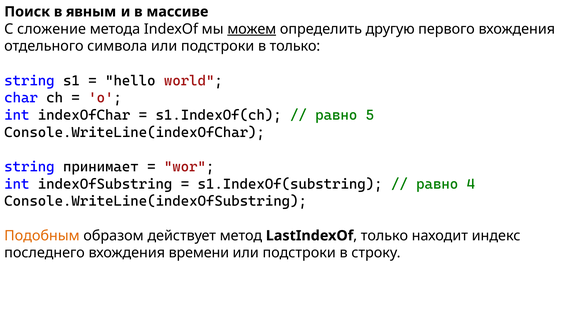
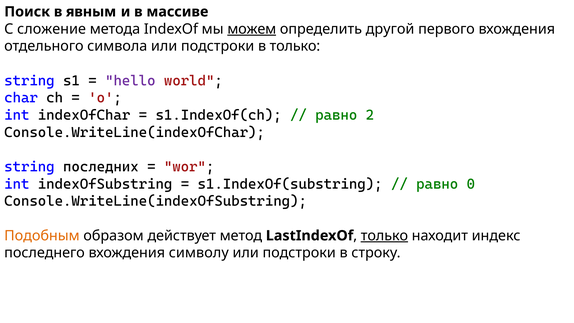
другую: другую -> другой
hello colour: black -> purple
5: 5 -> 2
принимает: принимает -> последних
4: 4 -> 0
только at (384, 236) underline: none -> present
времени: времени -> символу
